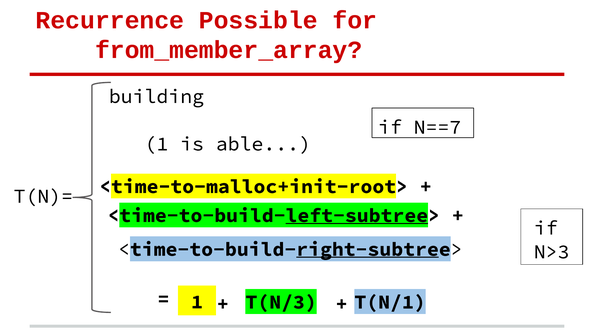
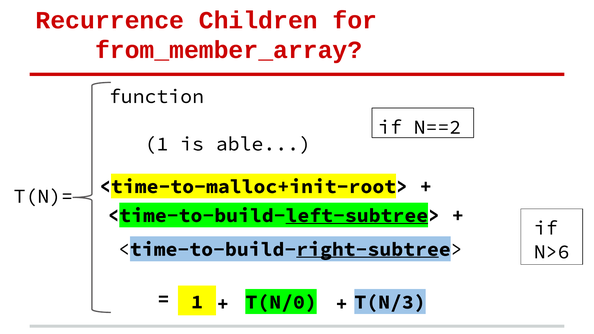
Possible: Possible -> Children
building: building -> function
N==7: N==7 -> N==2
N>3: N>3 -> N>6
T(N/3: T(N/3 -> T(N/0
T(N/1: T(N/1 -> T(N/3
